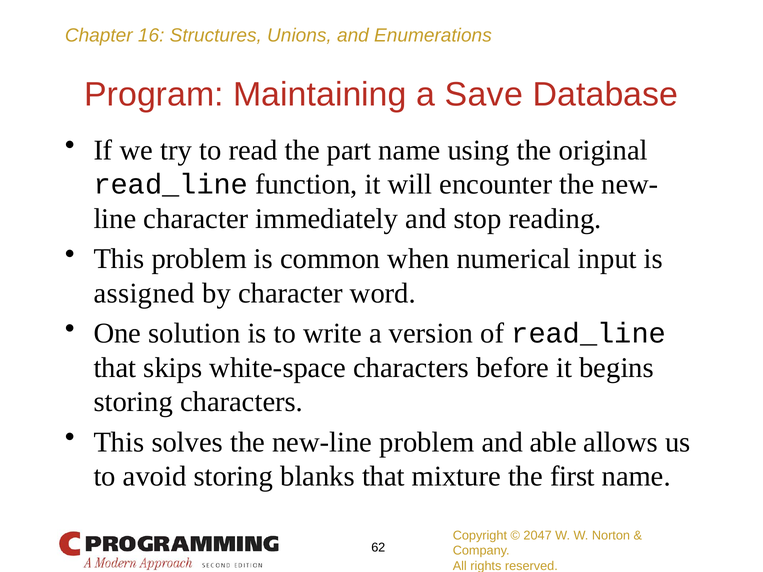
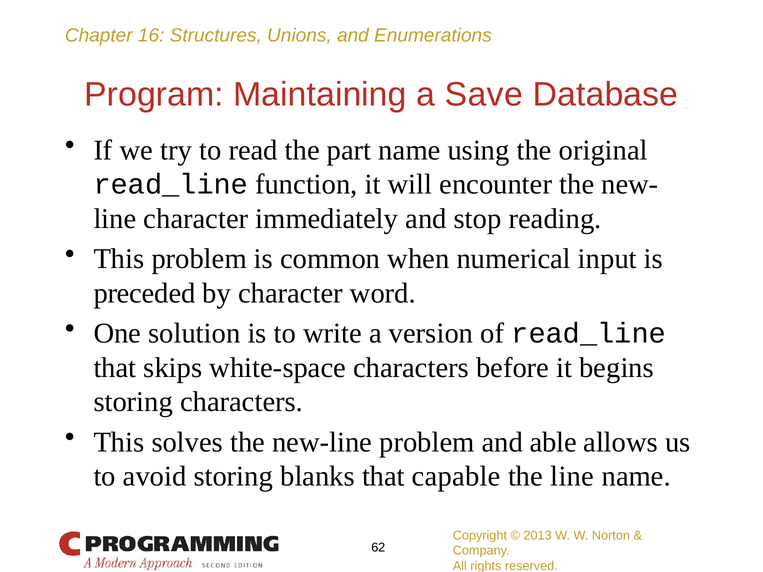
assigned: assigned -> preceded
mixture: mixture -> capable
the first: first -> line
2047: 2047 -> 2013
